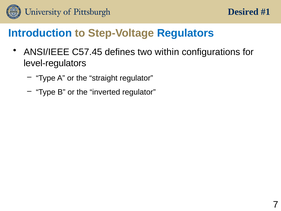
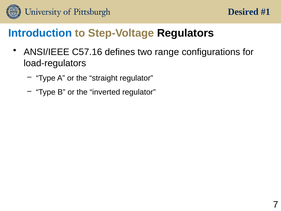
Regulators colour: blue -> black
C57.45: C57.45 -> C57.16
within: within -> range
level-regulators: level-regulators -> load-regulators
